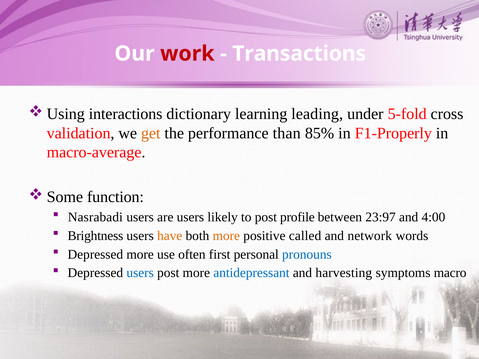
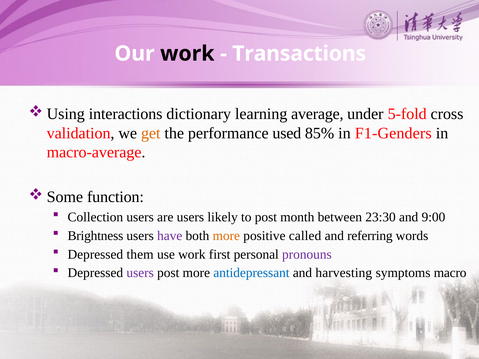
work at (187, 54) colour: red -> black
leading: leading -> average
than: than -> used
F1-Properly: F1-Properly -> F1-Genders
Nasrabadi: Nasrabadi -> Collection
profile: profile -> month
23:97: 23:97 -> 23:30
4:00: 4:00 -> 9:00
have colour: orange -> purple
network: network -> referring
Depressed more: more -> them
use often: often -> work
pronouns colour: blue -> purple
users at (140, 273) colour: blue -> purple
